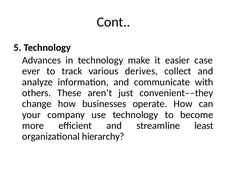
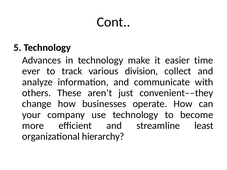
case: case -> time
derives: derives -> division
